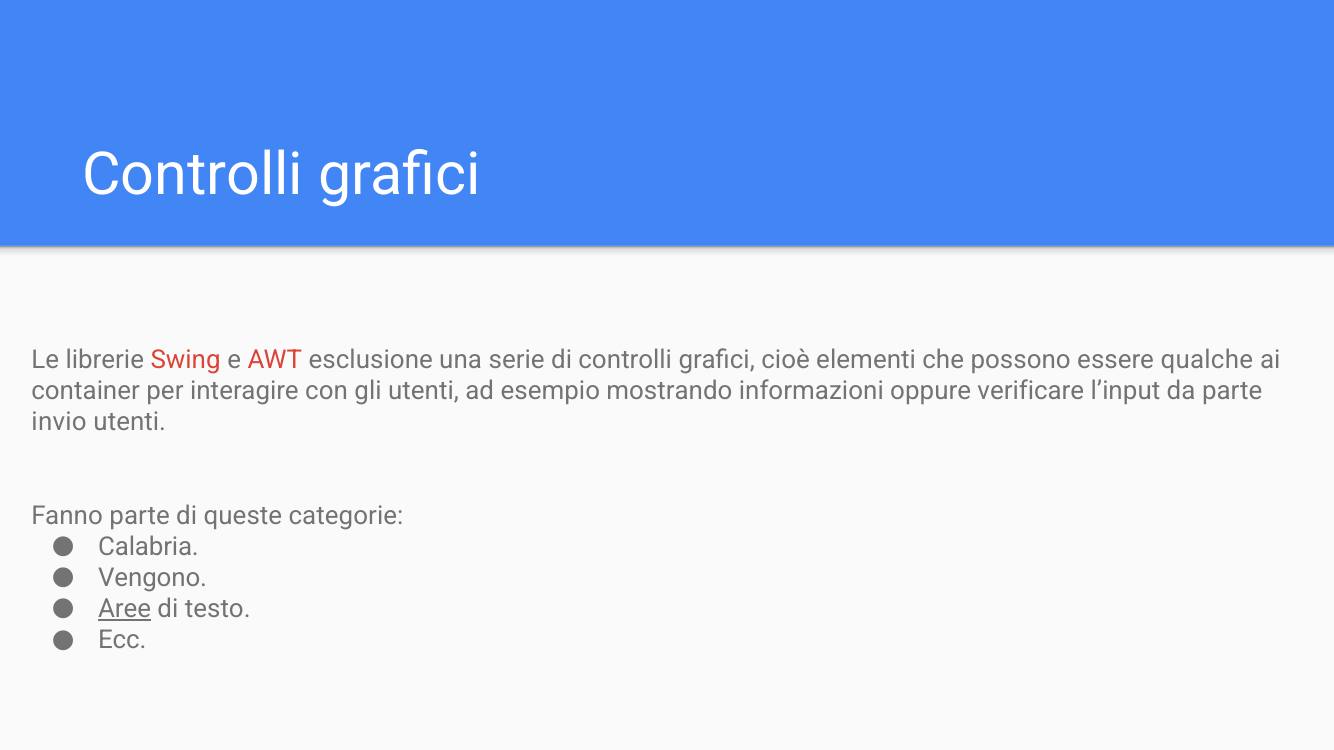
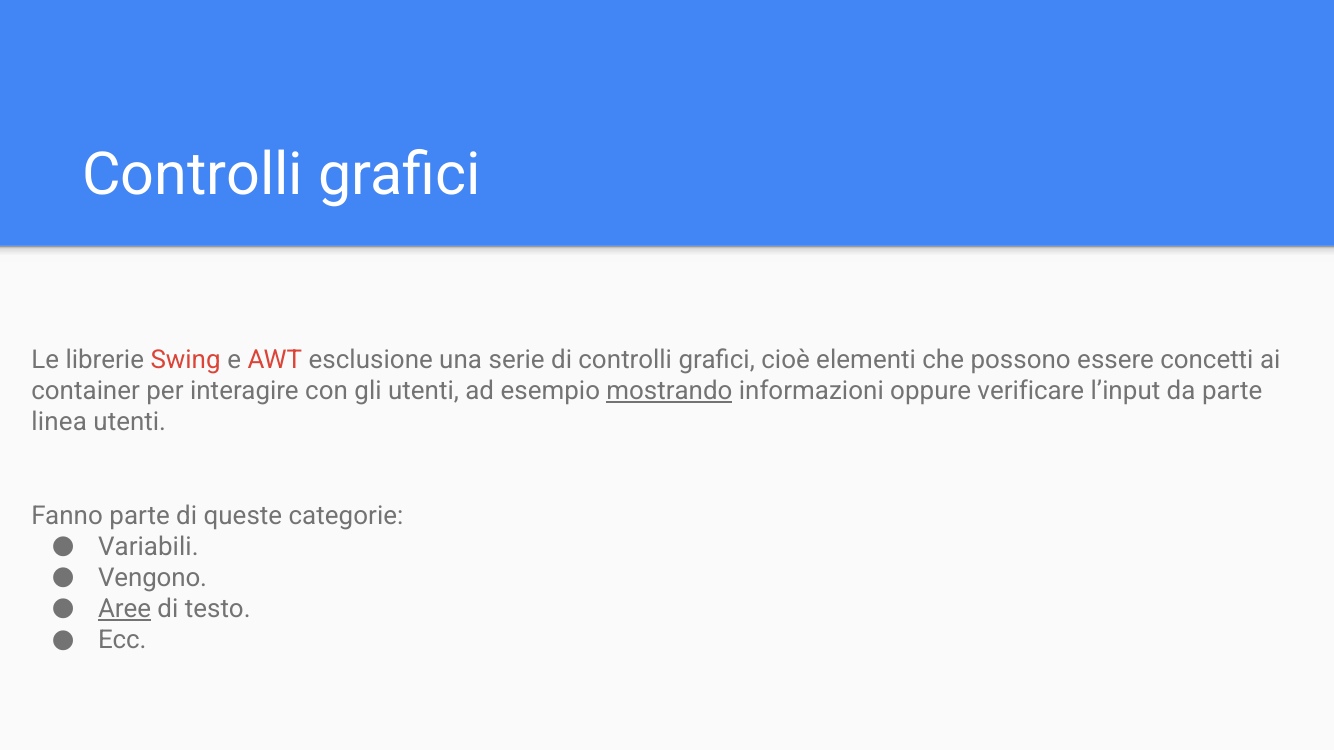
qualche: qualche -> concetti
mostrando underline: none -> present
invio: invio -> linea
Calabria: Calabria -> Variabili
